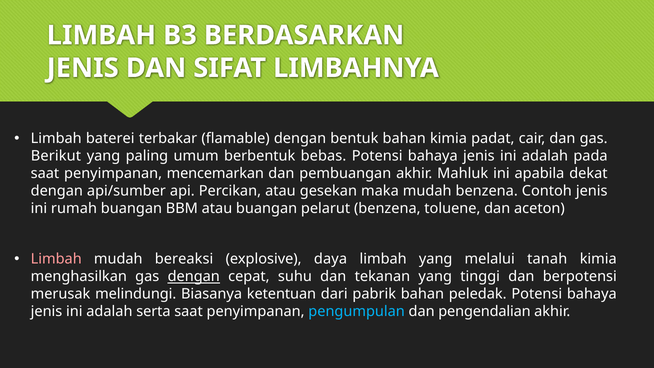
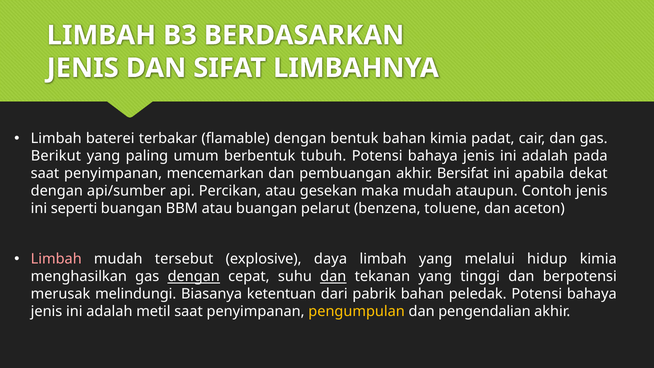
bebas: bebas -> tubuh
Mahluk: Mahluk -> Bersifat
mudah benzena: benzena -> ataupun
rumah: rumah -> seperti
bereaksi: bereaksi -> tersebut
tanah: tanah -> hidup
dan at (333, 277) underline: none -> present
serta: serta -> metil
pengumpulan colour: light blue -> yellow
